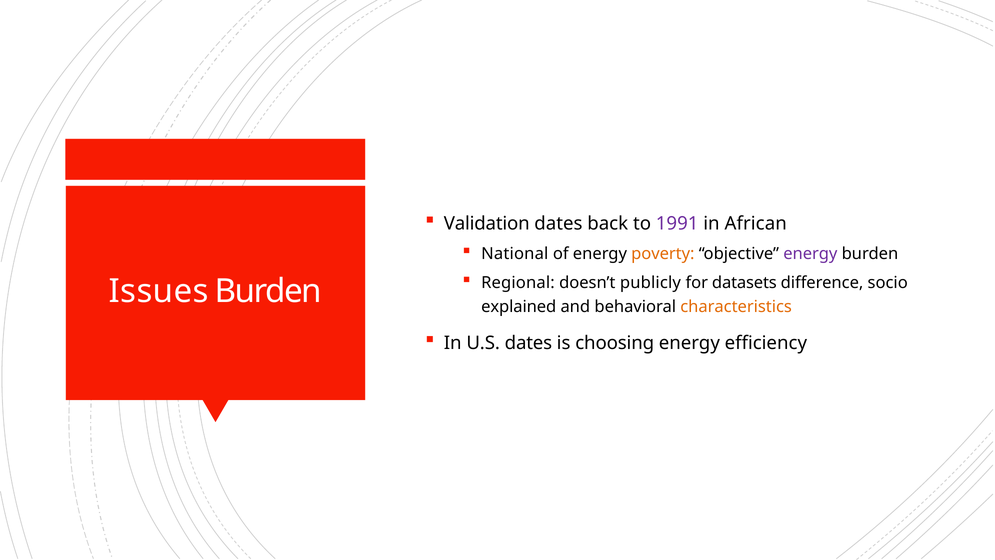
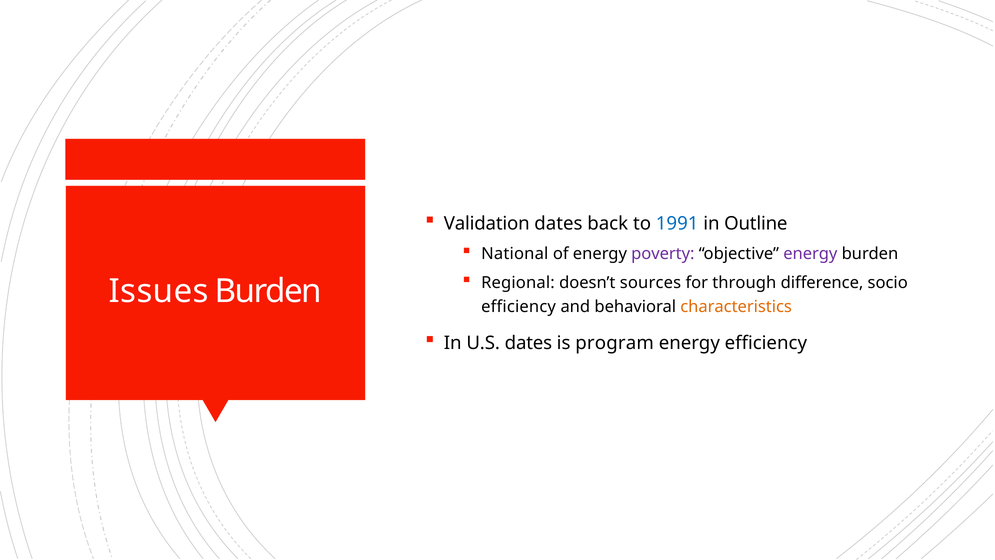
1991 colour: purple -> blue
African: African -> Outline
poverty colour: orange -> purple
publicly: publicly -> sources
datasets: datasets -> through
explained at (519, 307): explained -> efficiency
choosing: choosing -> program
